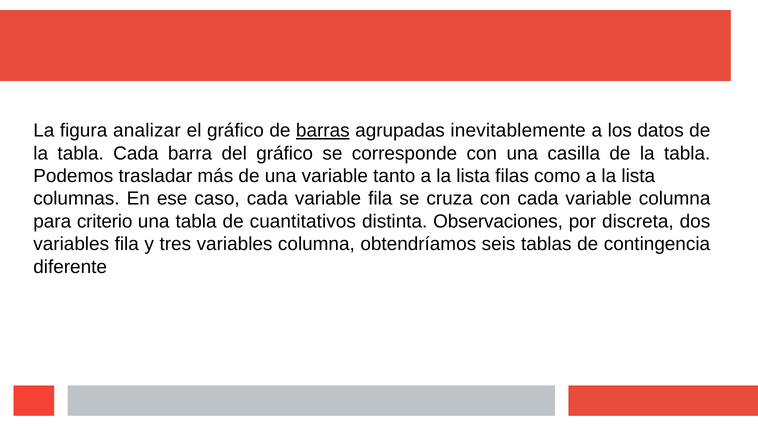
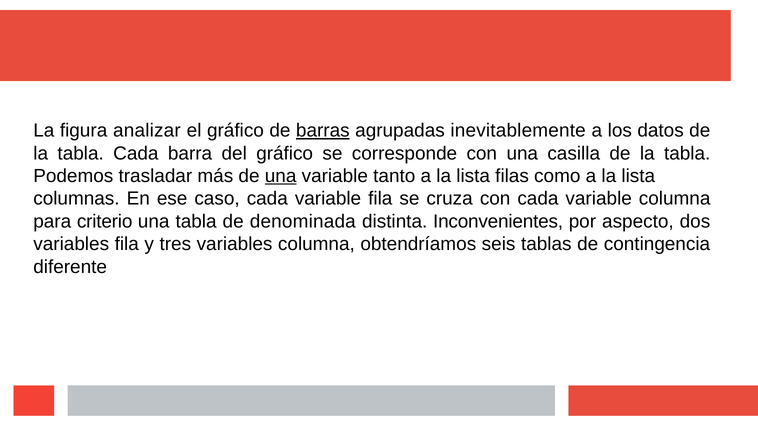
una at (281, 176) underline: none -> present
cuantitativos: cuantitativos -> denominada
Observaciones: Observaciones -> Inconvenientes
discreta: discreta -> aspecto
